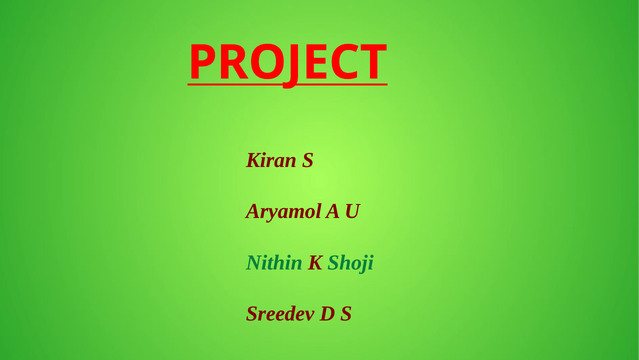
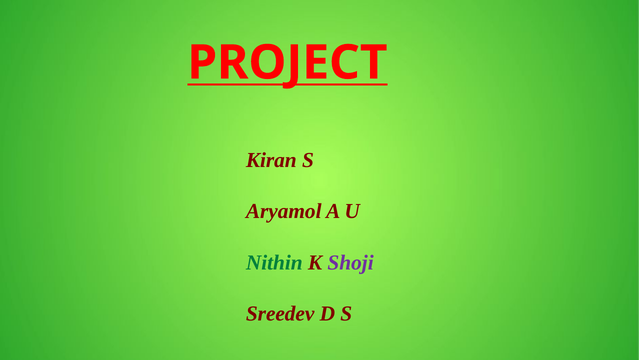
Shoji colour: green -> purple
